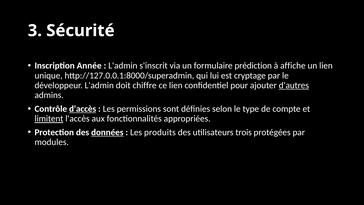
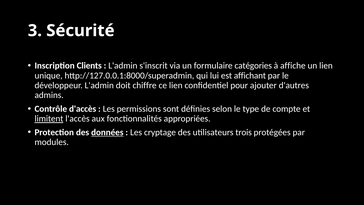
Année: Année -> Clients
prédiction: prédiction -> catégories
cryptage: cryptage -> affichant
d'autres underline: present -> none
d'accès underline: present -> none
produits: produits -> cryptage
